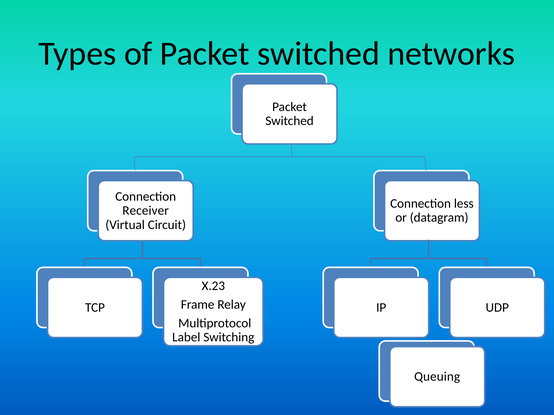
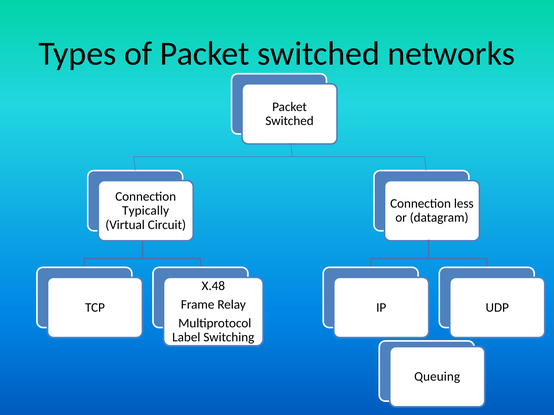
Receiver: Receiver -> Typically
X.23: X.23 -> X.48
